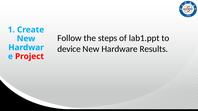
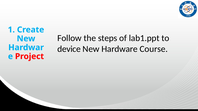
Results: Results -> Course
